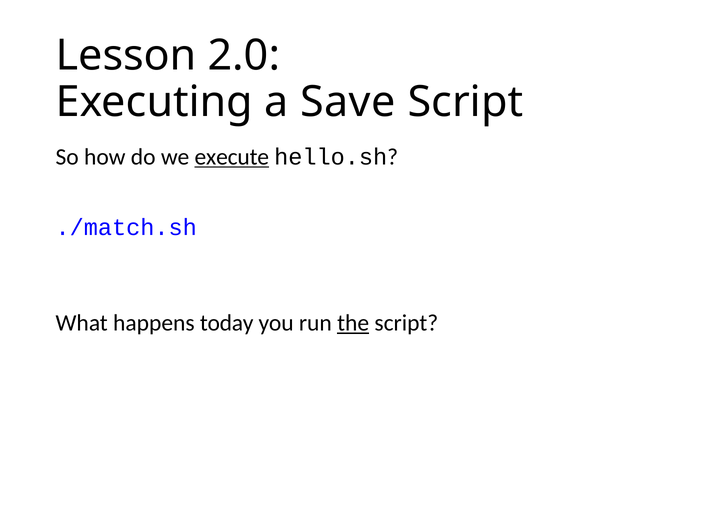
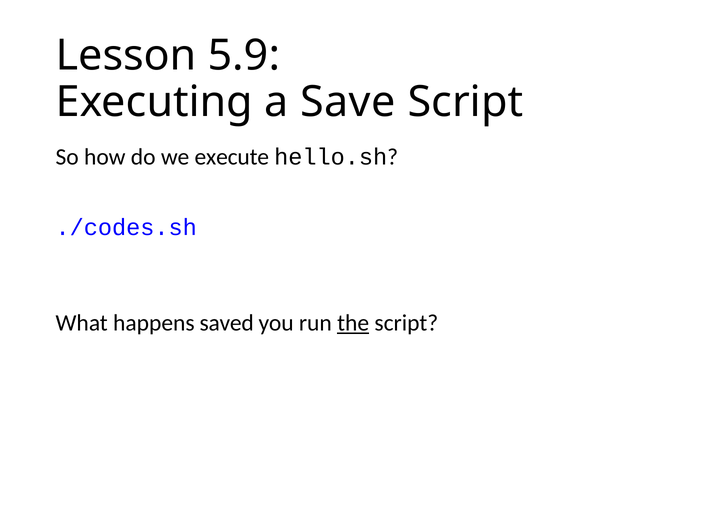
2.0: 2.0 -> 5.9
execute underline: present -> none
./match.sh: ./match.sh -> ./codes.sh
today: today -> saved
